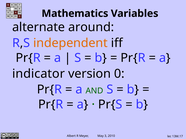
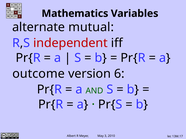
around: around -> mutual
independent colour: orange -> red
indicator: indicator -> outcome
0: 0 -> 6
